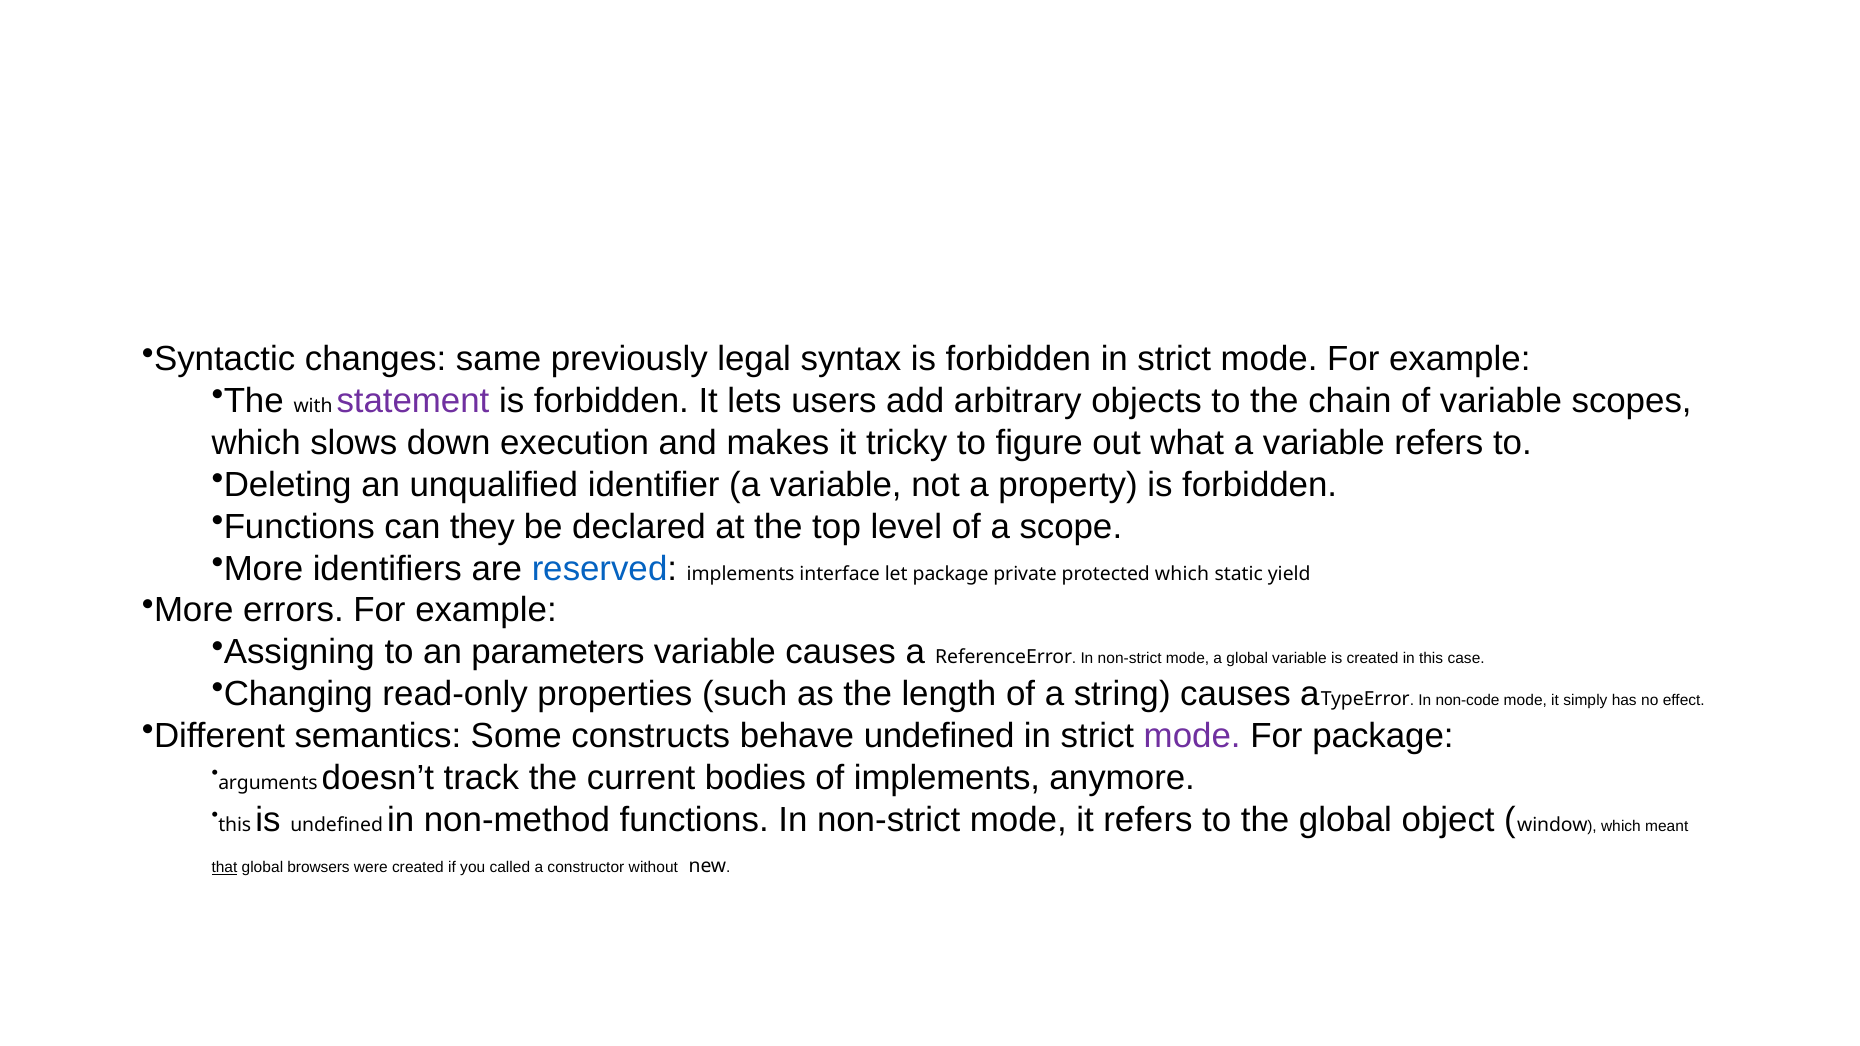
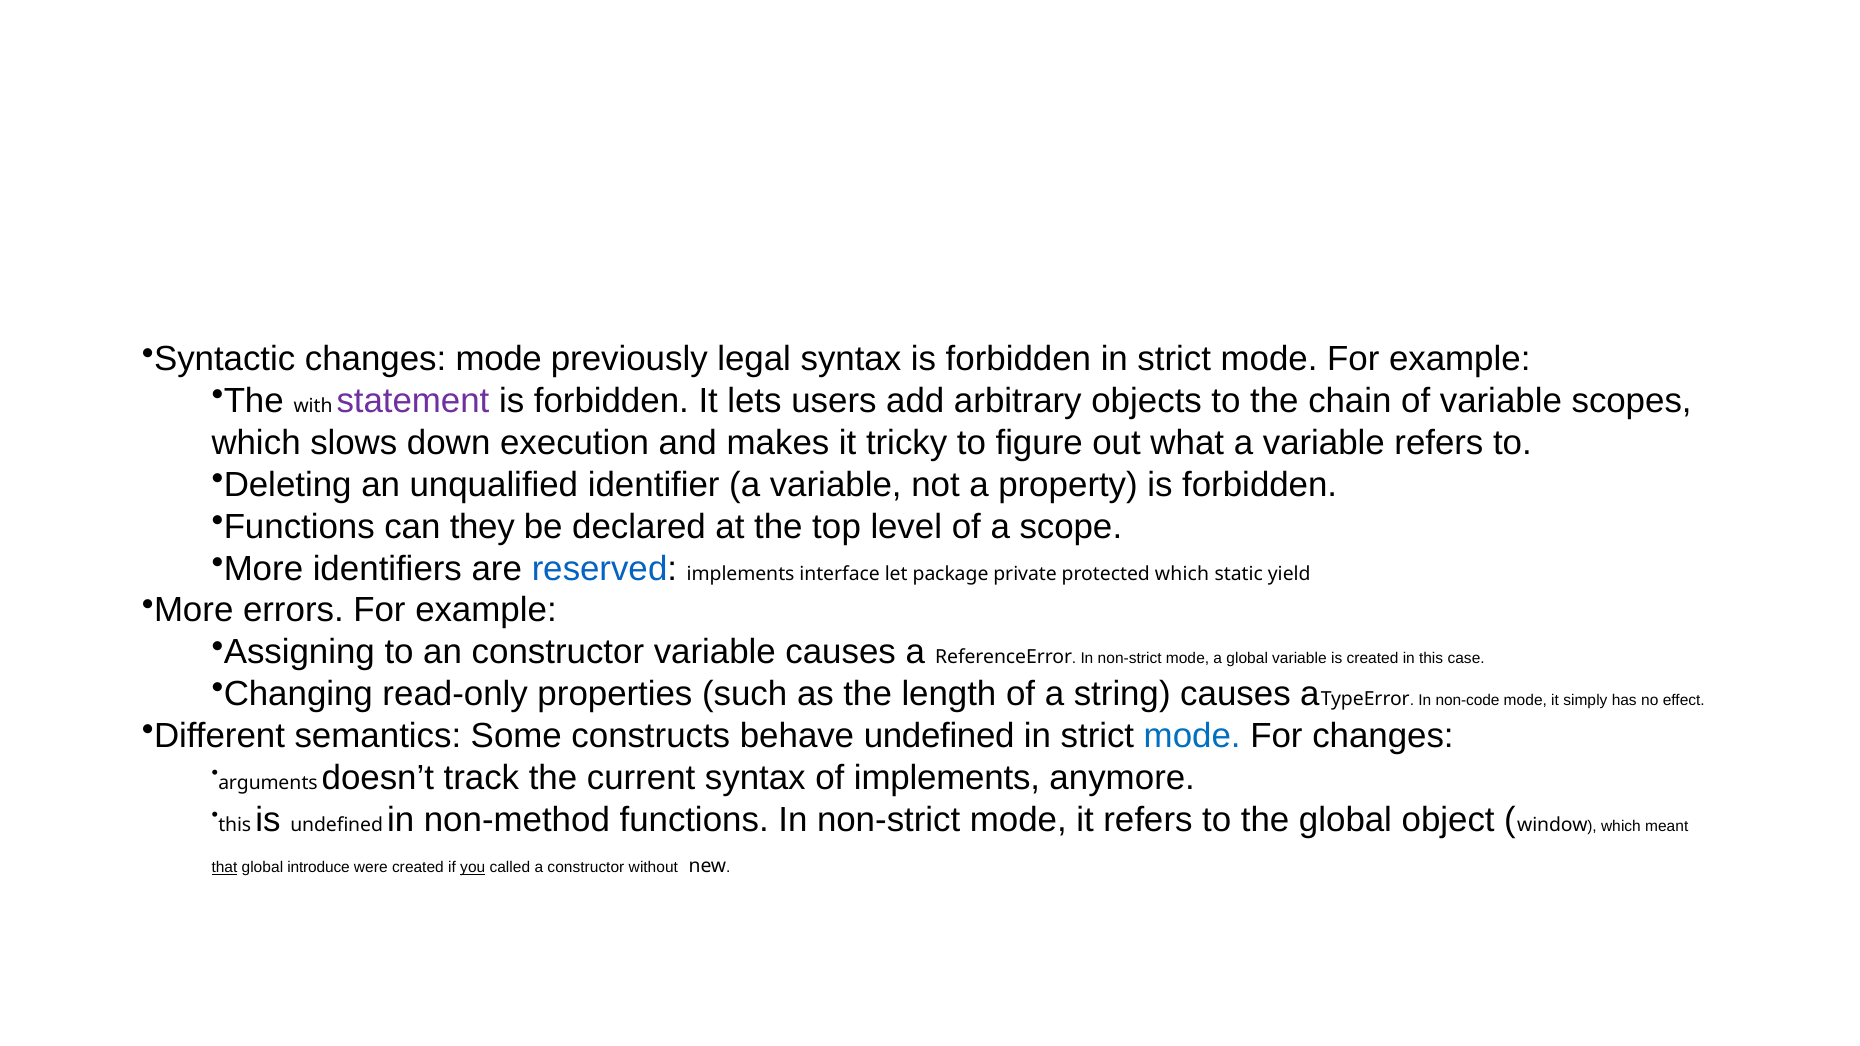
changes same: same -> mode
an parameters: parameters -> constructor
mode at (1192, 736) colour: purple -> blue
For package: package -> changes
current bodies: bodies -> syntax
browsers: browsers -> introduce
you underline: none -> present
